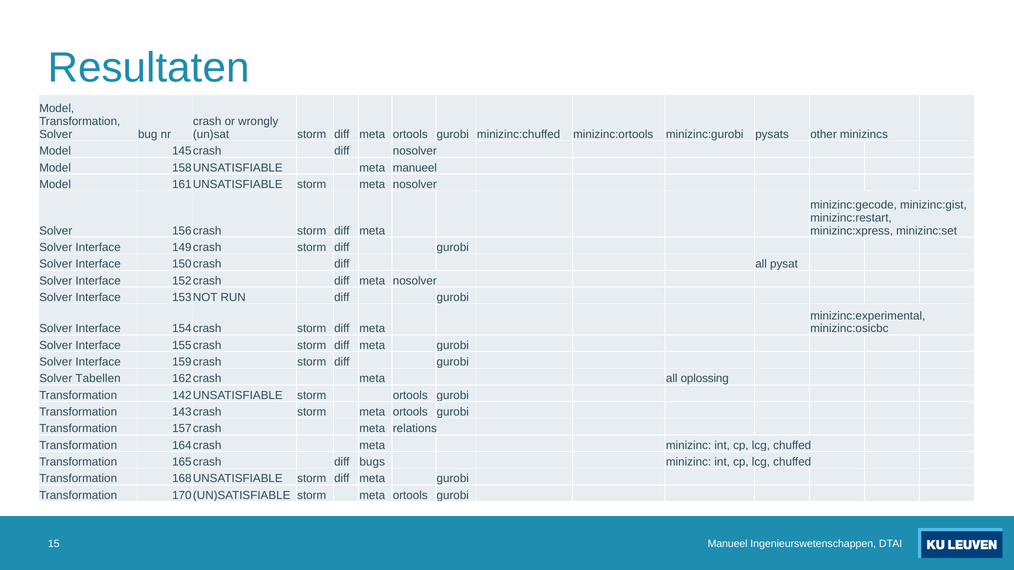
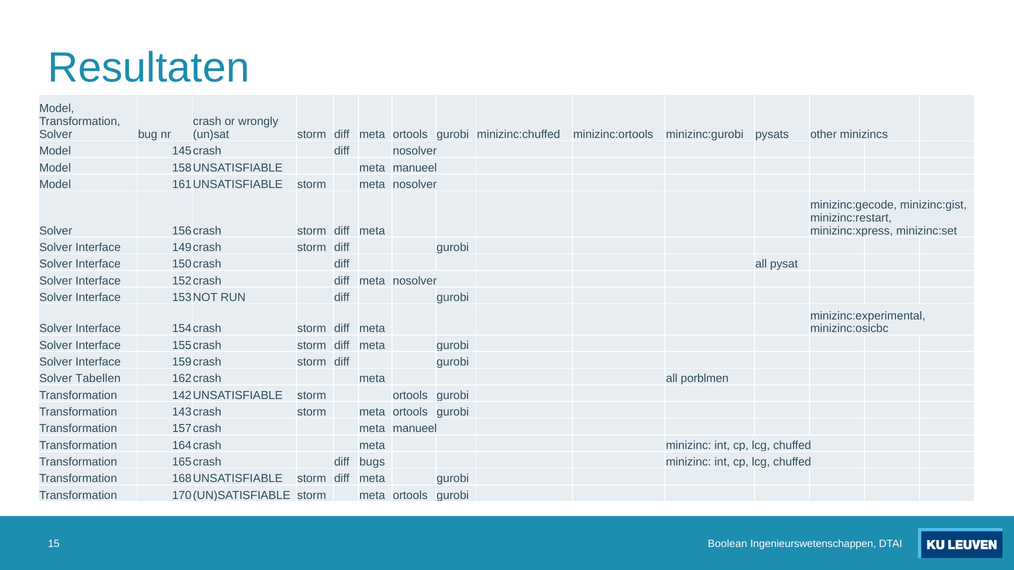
oplossing: oplossing -> porblmen
relations at (415, 429): relations -> manueel
Manueel at (728, 544): Manueel -> Boolean
